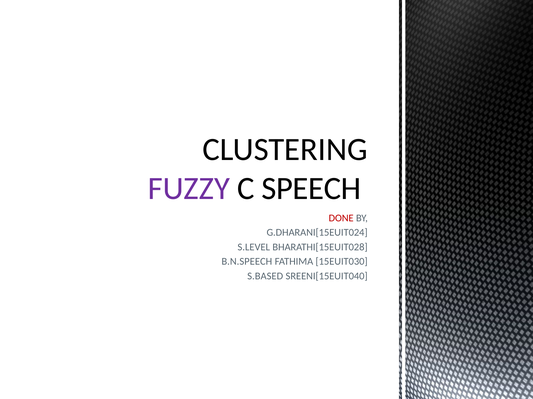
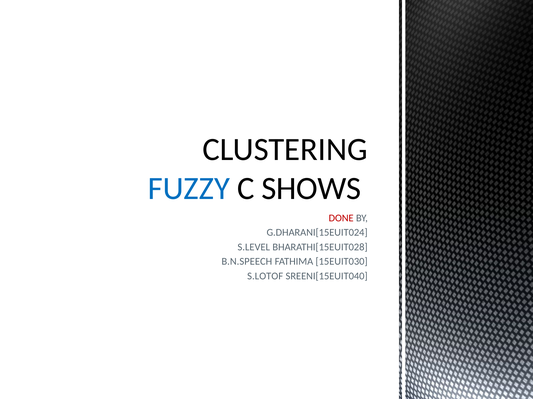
FUZZY colour: purple -> blue
SPEECH: SPEECH -> SHOWS
S.BASED: S.BASED -> S.LOTOF
